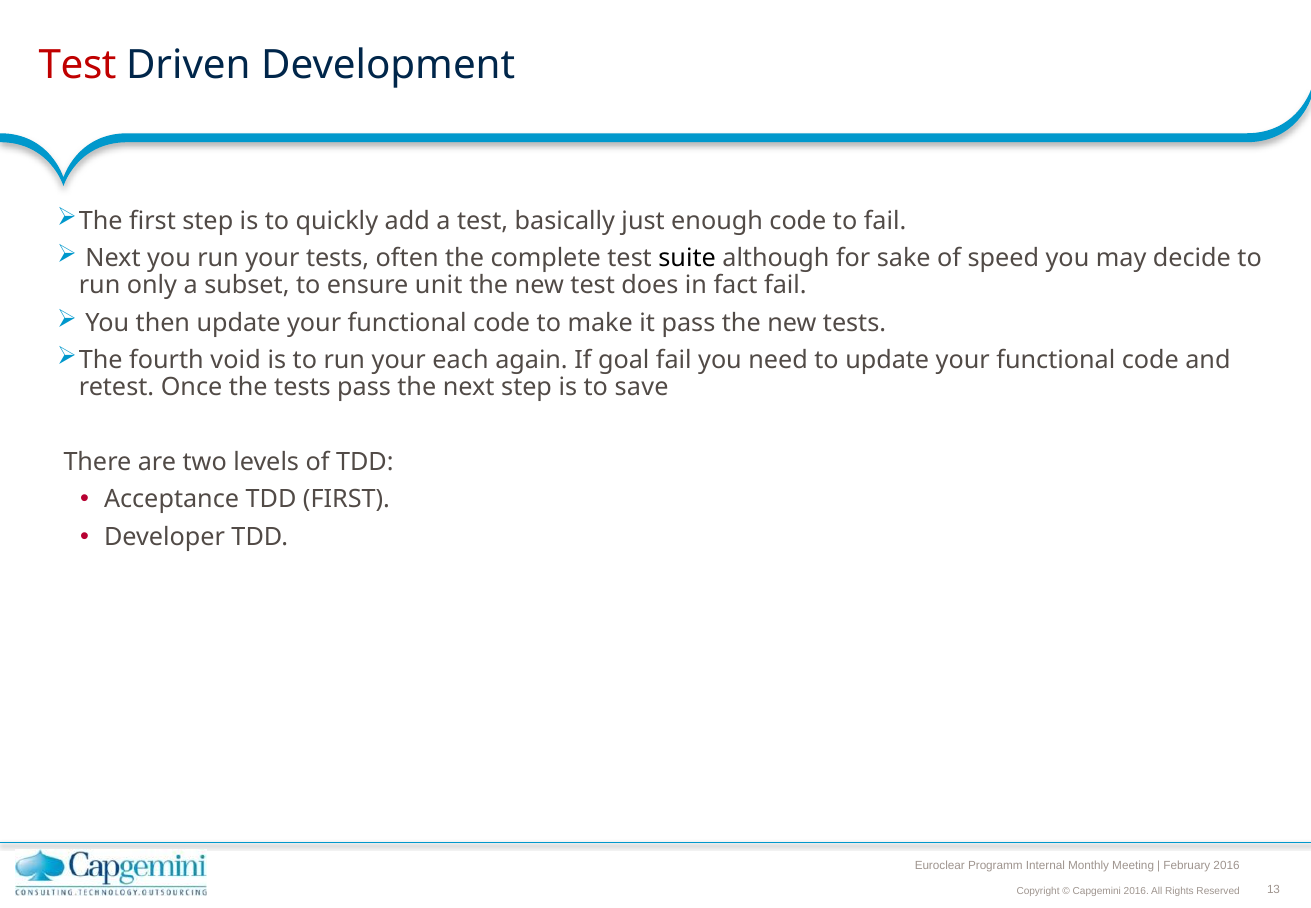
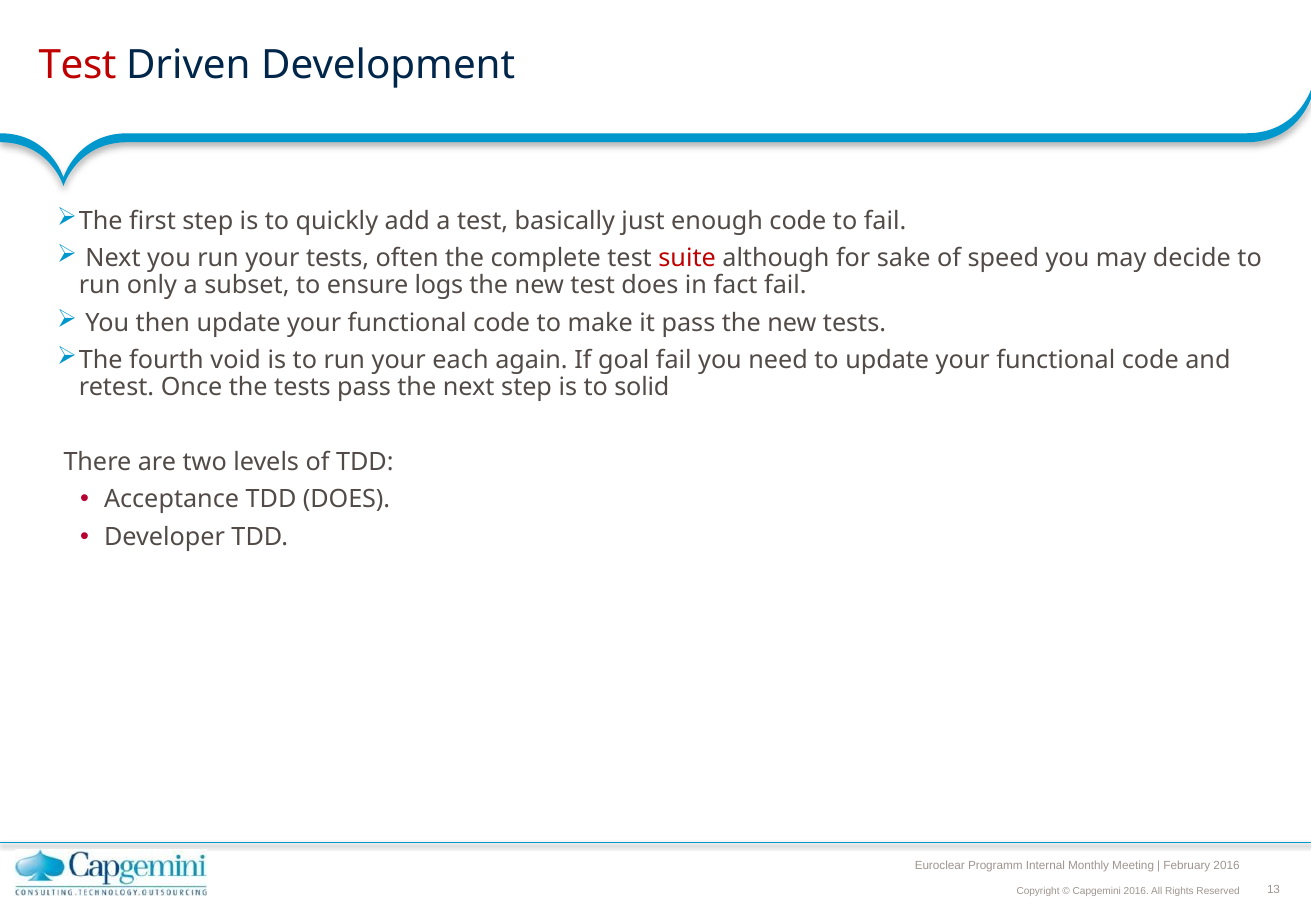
suite colour: black -> red
unit: unit -> logs
save: save -> solid
TDD FIRST: FIRST -> DOES
